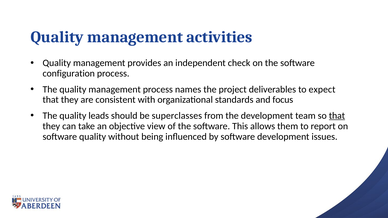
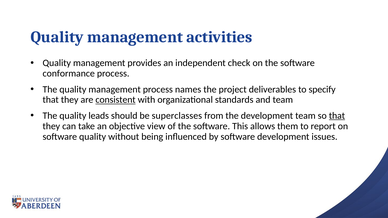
configuration: configuration -> conformance
expect: expect -> specify
consistent underline: none -> present
and focus: focus -> team
